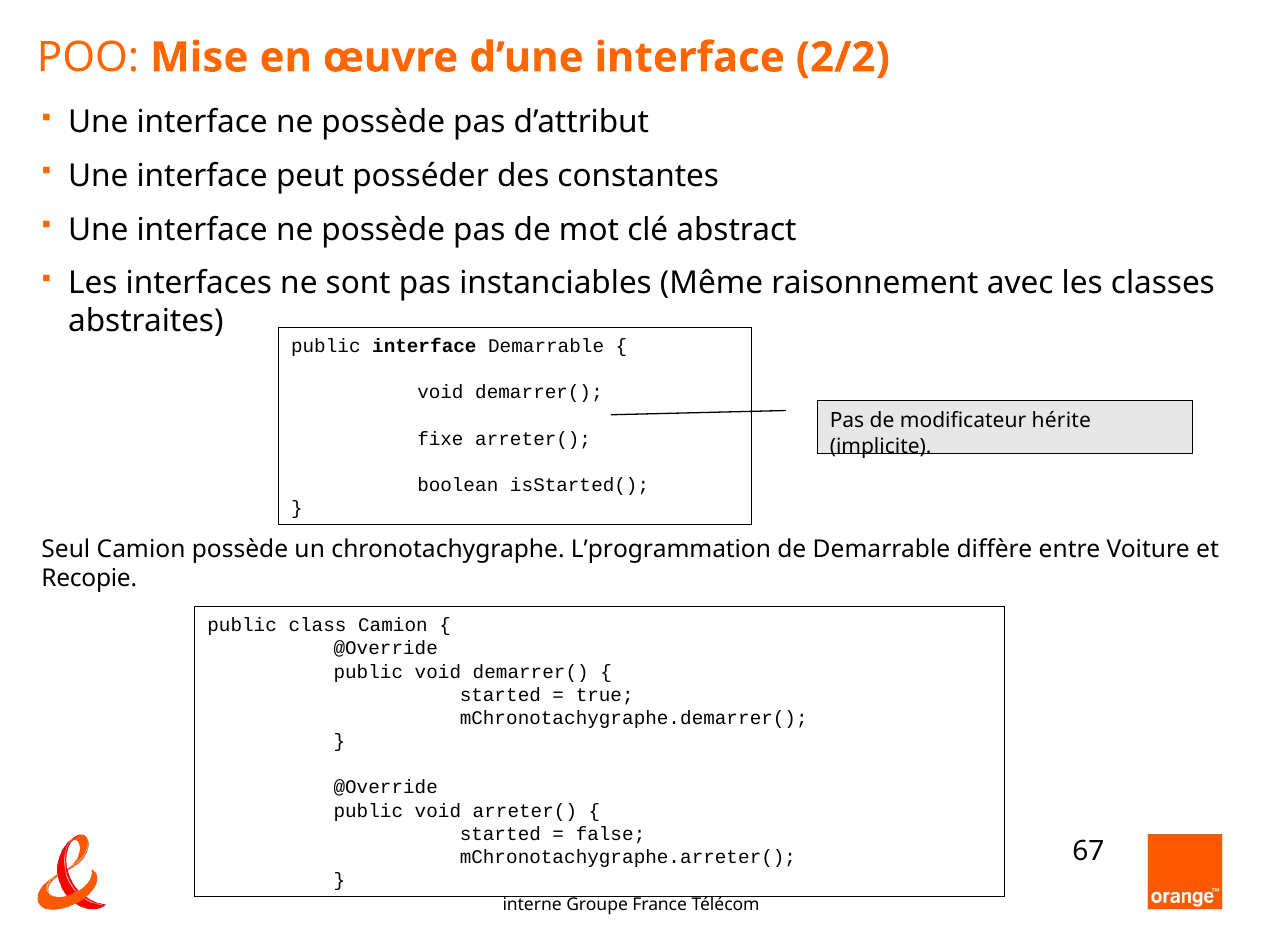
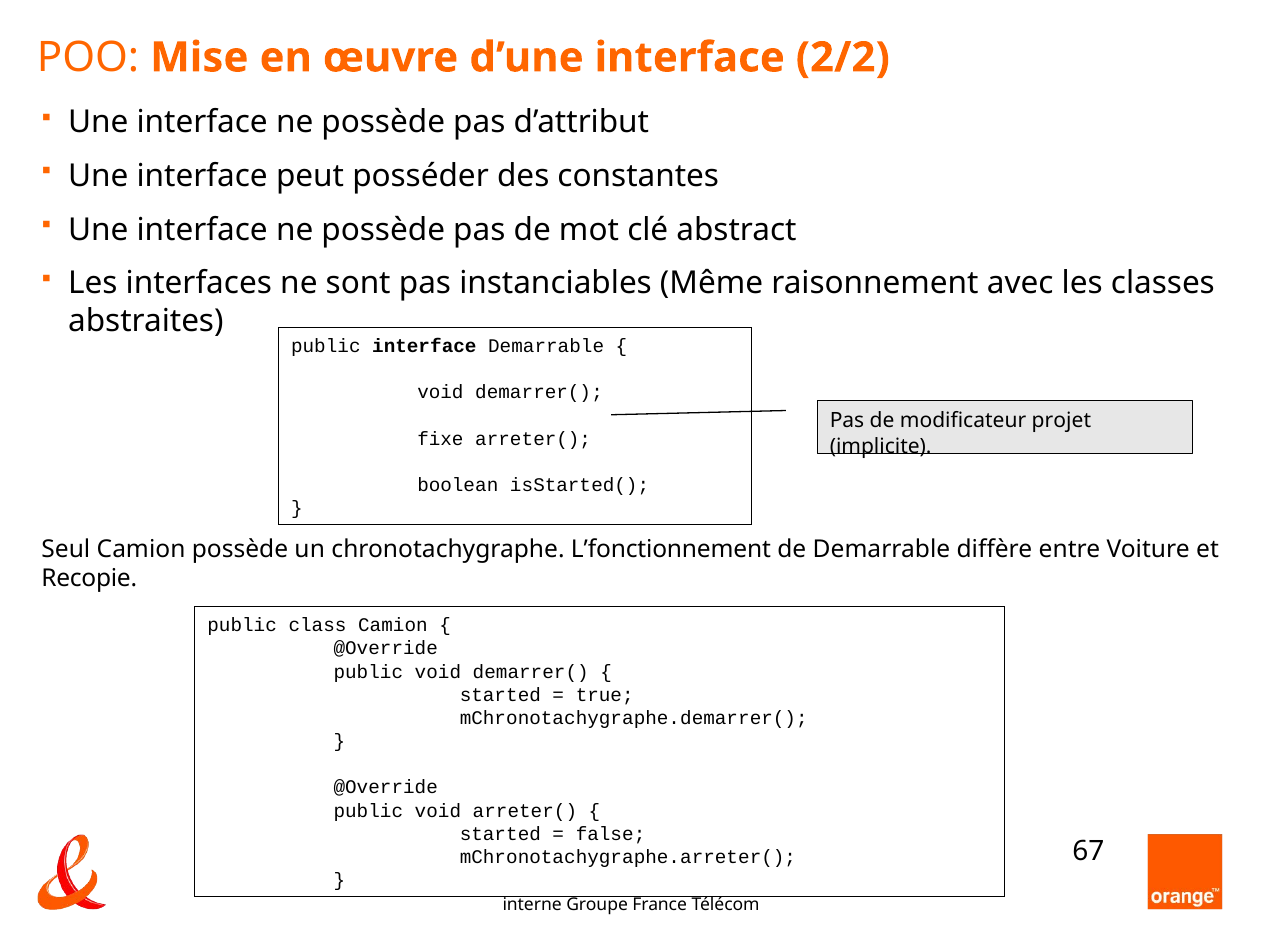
hérite: hérite -> projet
L’programmation: L’programmation -> L’fonctionnement
